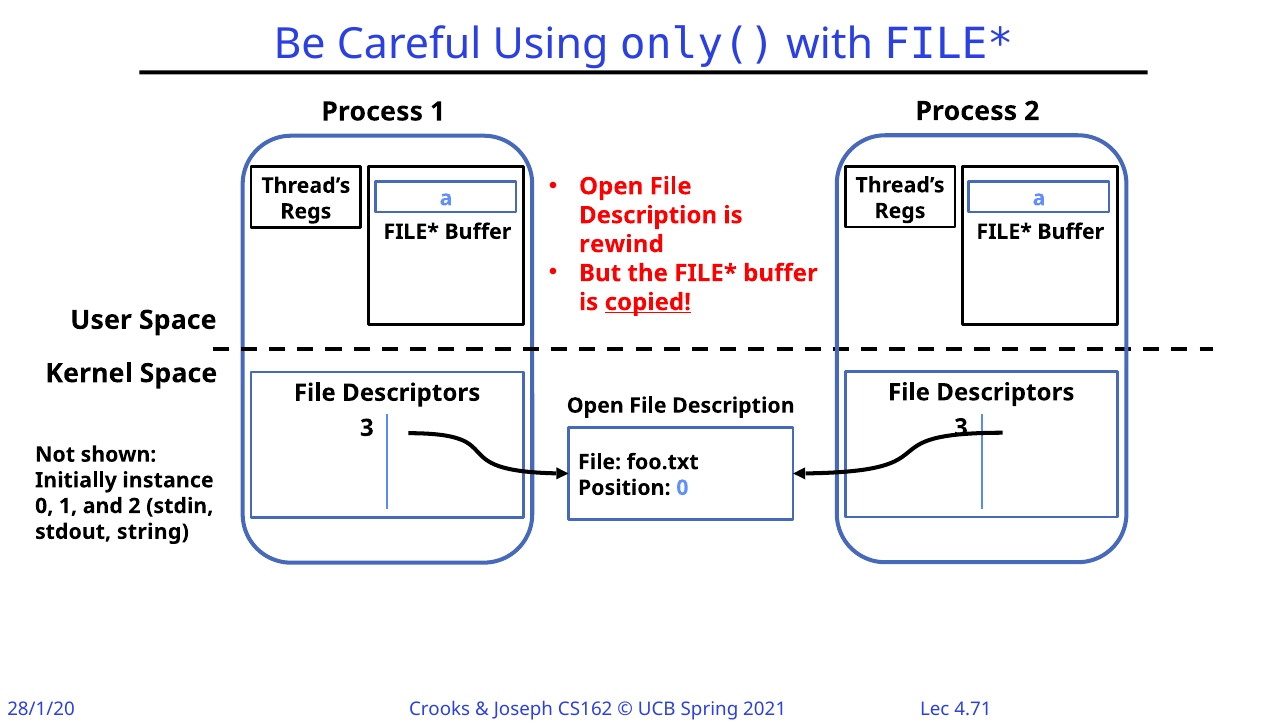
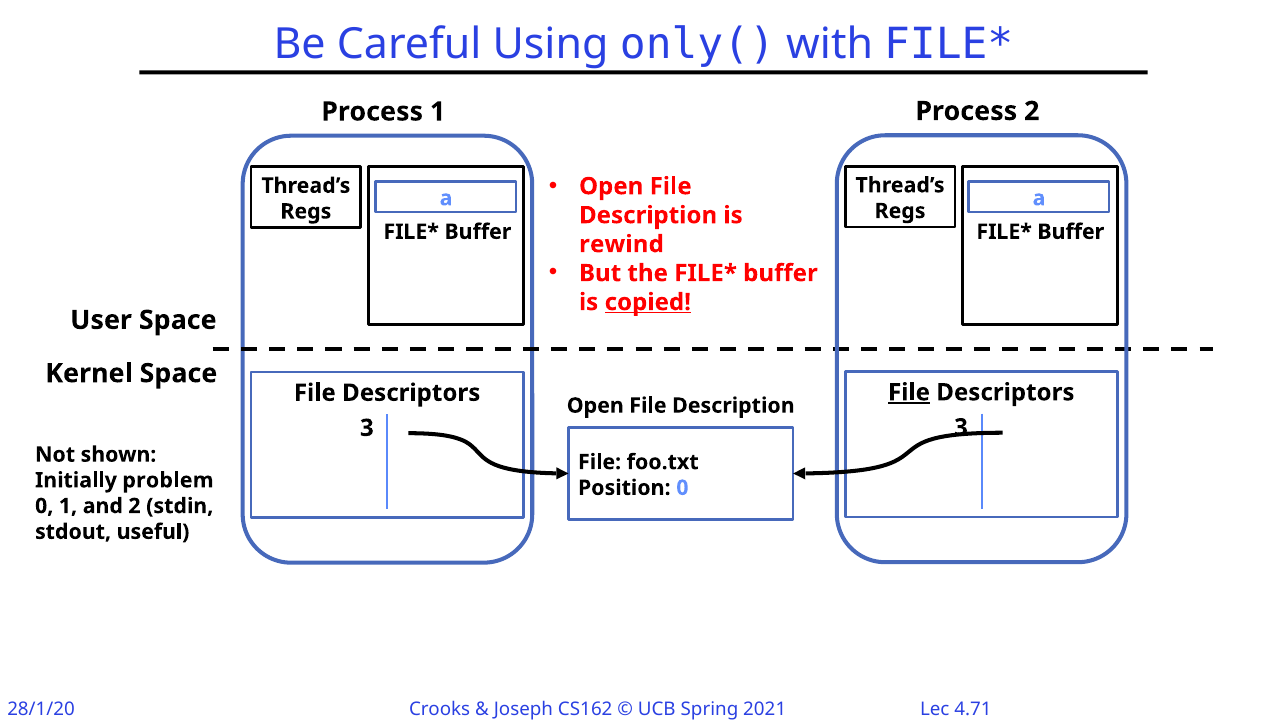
File at (909, 392) underline: none -> present
instance: instance -> problem
string: string -> useful
